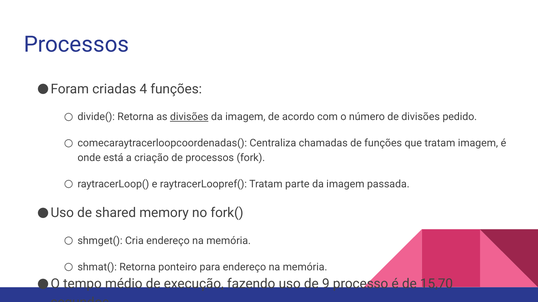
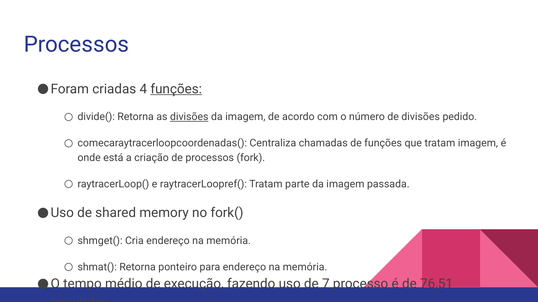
funções at (176, 89) underline: none -> present
uso de 9: 9 -> 7
15,70: 15,70 -> 76,51
